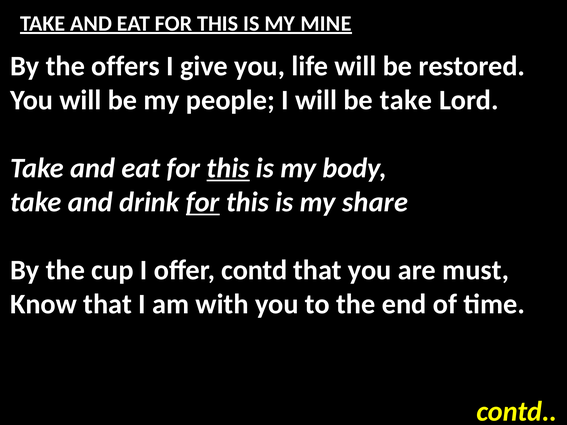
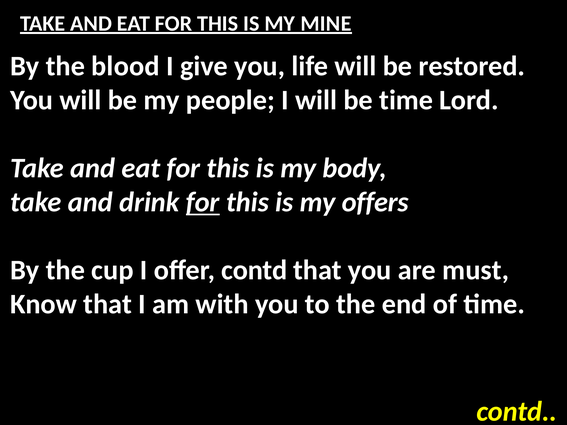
offers: offers -> blood
be take: take -> time
this at (228, 168) underline: present -> none
share: share -> offers
